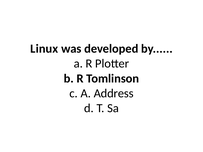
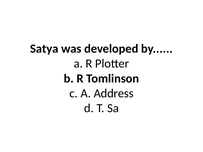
Linux: Linux -> Satya
